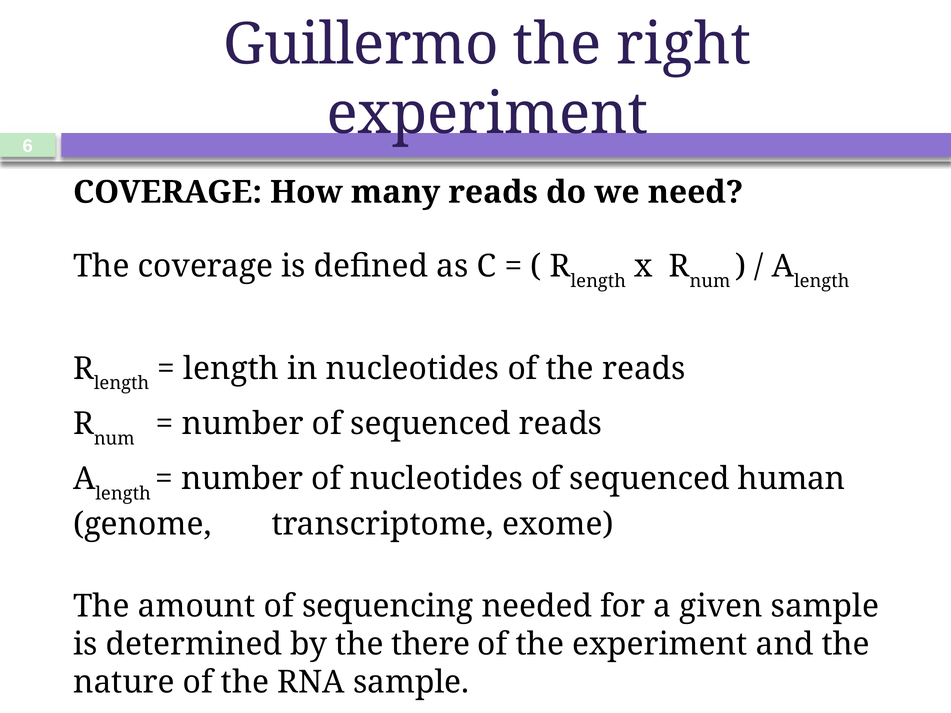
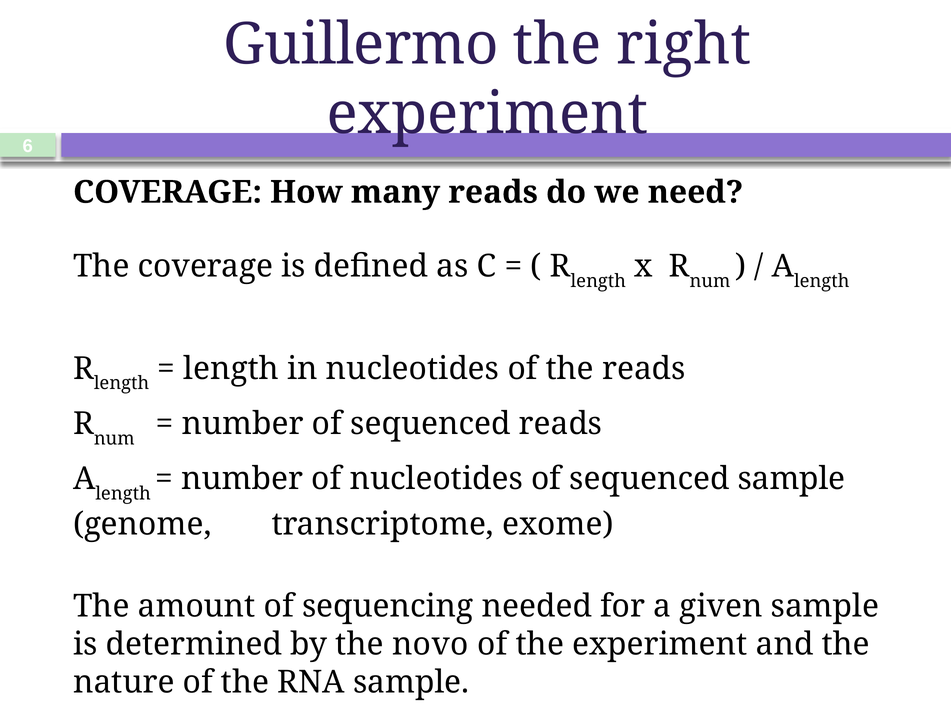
sequenced human: human -> sample
there: there -> novo
